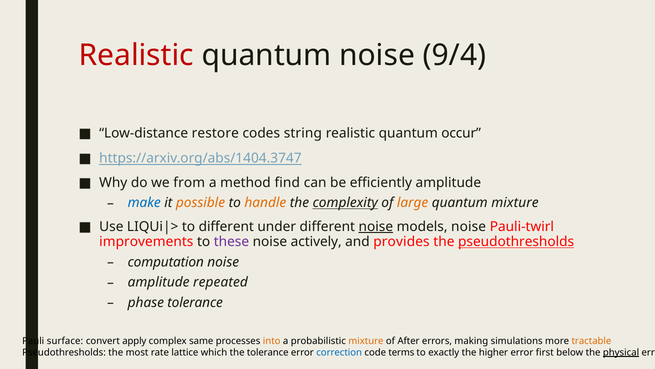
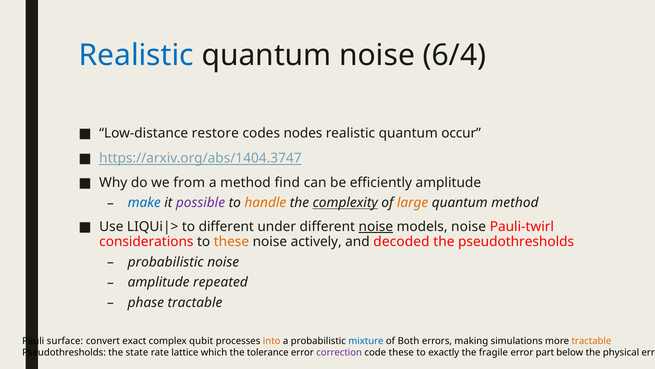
Realistic at (136, 55) colour: red -> blue
9/4: 9/4 -> 6/4
string: string -> nodes
possible colour: orange -> purple
quantum mixture: mixture -> method
improvements: improvements -> considerations
these at (231, 242) colour: purple -> orange
provides: provides -> decoded
pseudothresholds at (516, 242) underline: present -> none
computation at (166, 262): computation -> probabilistic
phase tolerance: tolerance -> tractable
apply: apply -> exact
same: same -> qubit
mixture at (366, 340) colour: orange -> blue
After: After -> Both
most: most -> state
correction colour: blue -> purple
code terms: terms -> these
higher: higher -> fragile
first: first -> part
physical underline: present -> none
